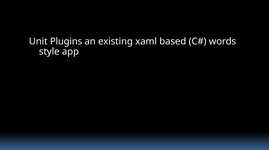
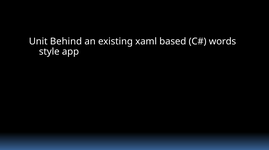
Plugins: Plugins -> Behind
